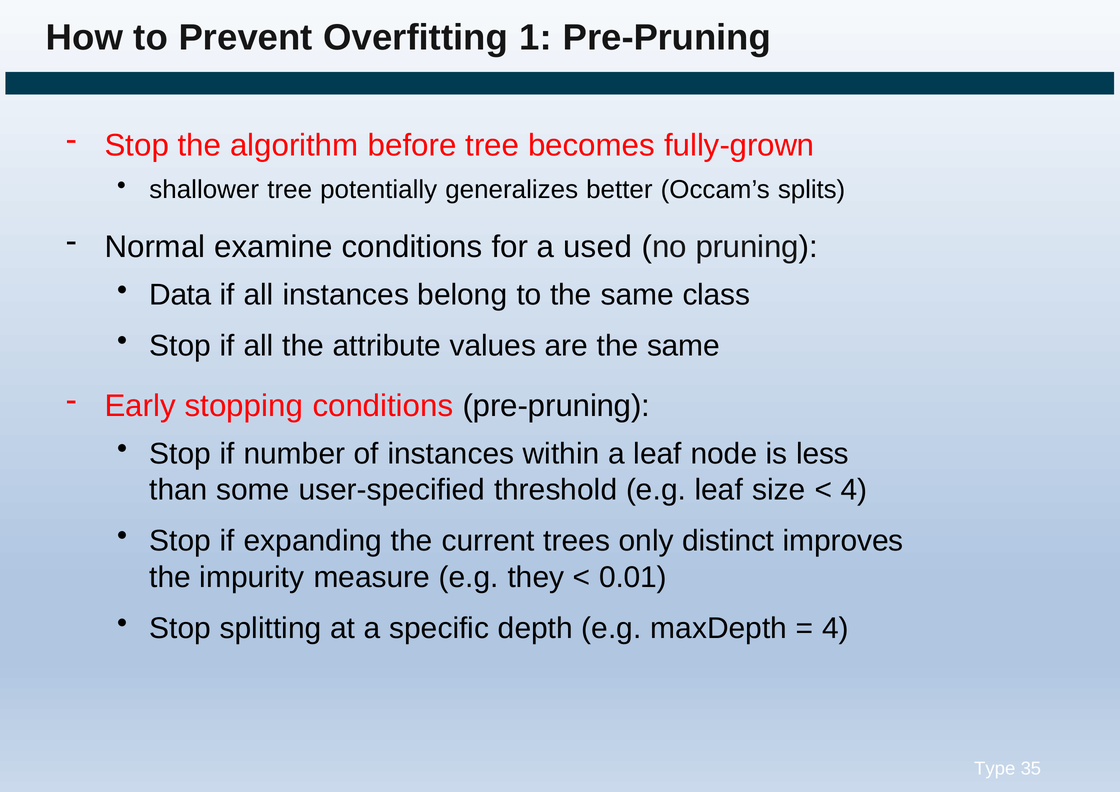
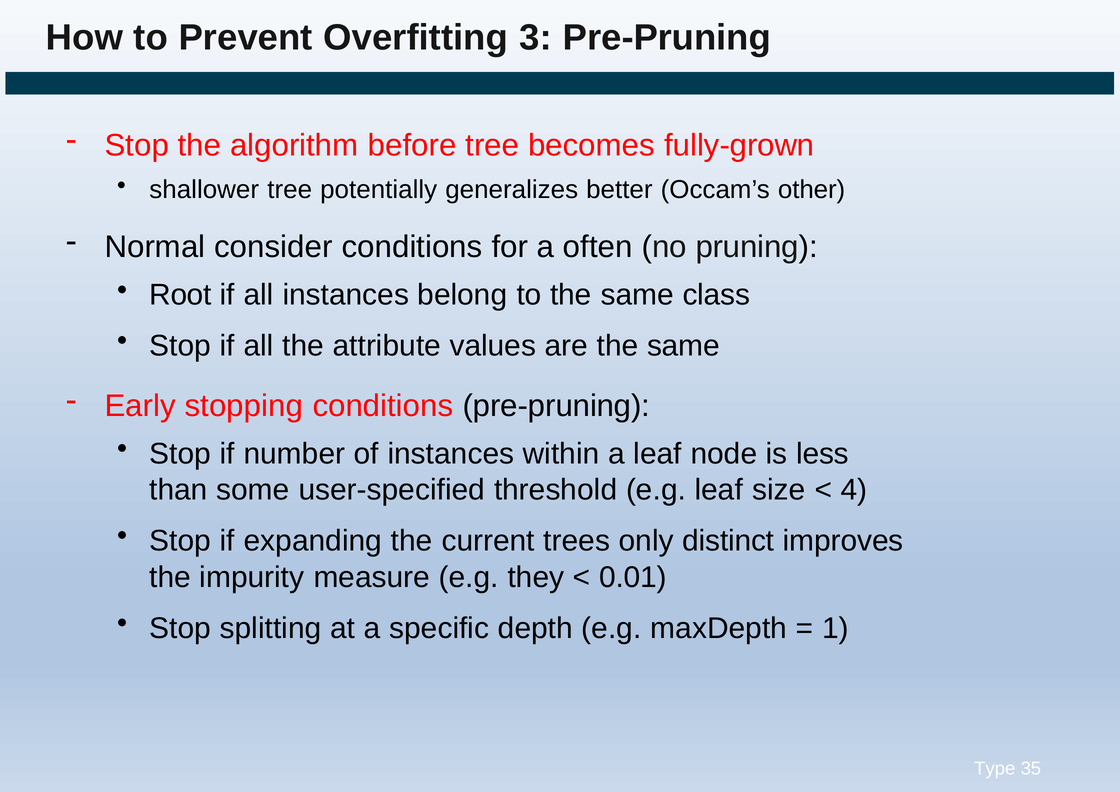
1: 1 -> 3
splits: splits -> other
examine: examine -> consider
used: used -> often
Data: Data -> Root
4 at (835, 628): 4 -> 1
